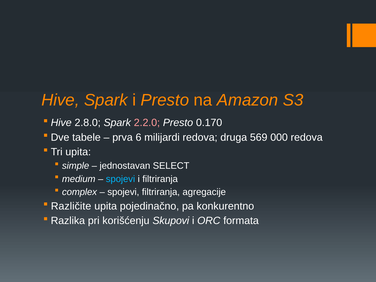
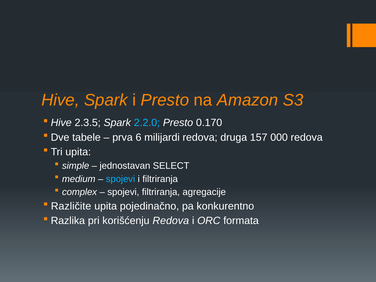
2.8.0: 2.8.0 -> 2.3.5
2.2.0 colour: pink -> light blue
569: 569 -> 157
korišćenju Skupovi: Skupovi -> Redova
